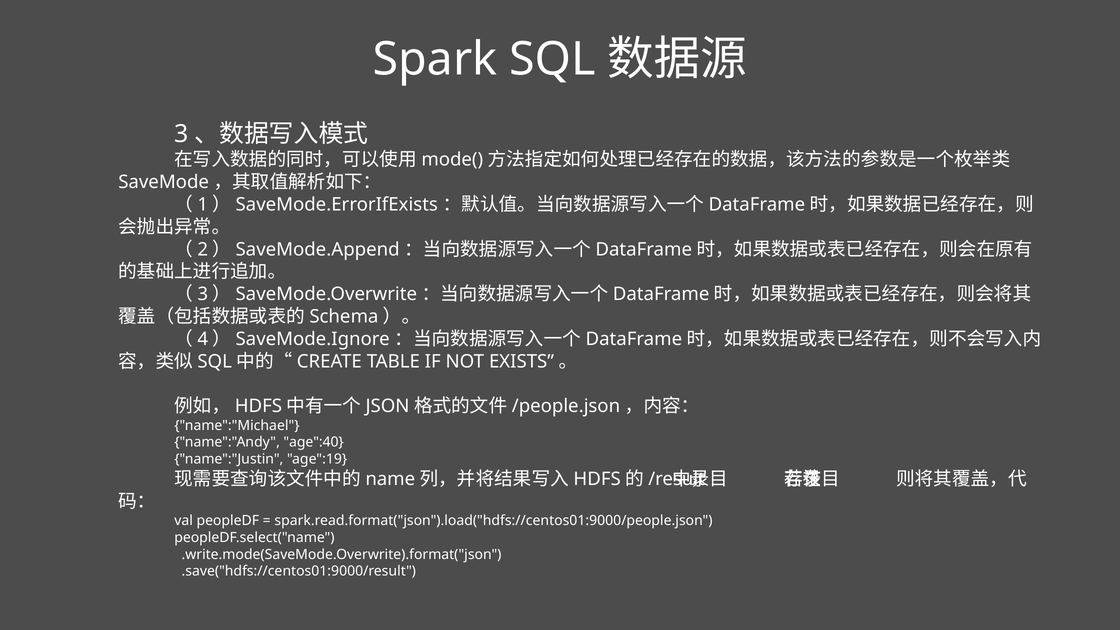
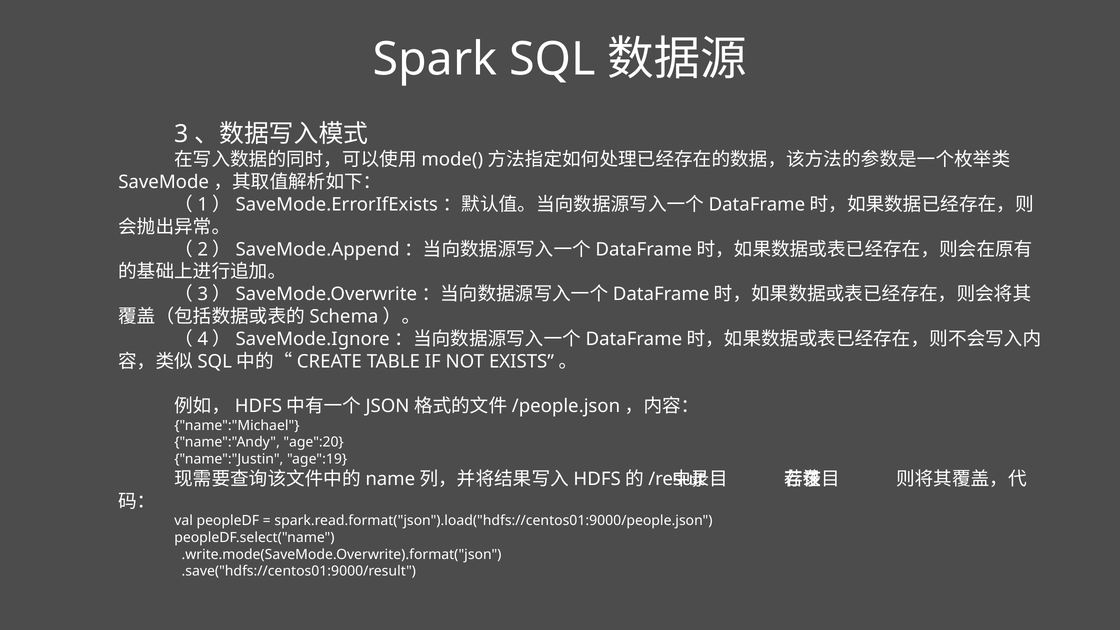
age":40: age":40 -> age":20
